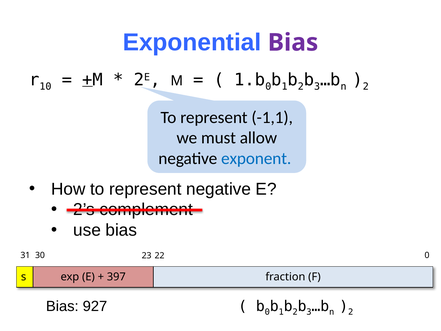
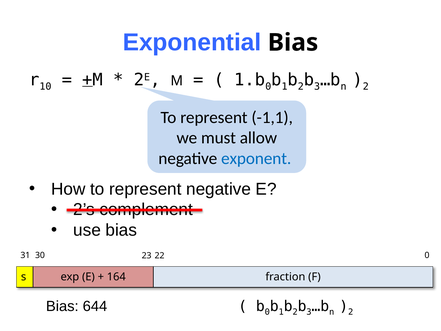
Bias at (293, 43) colour: purple -> black
397: 397 -> 164
927: 927 -> 644
